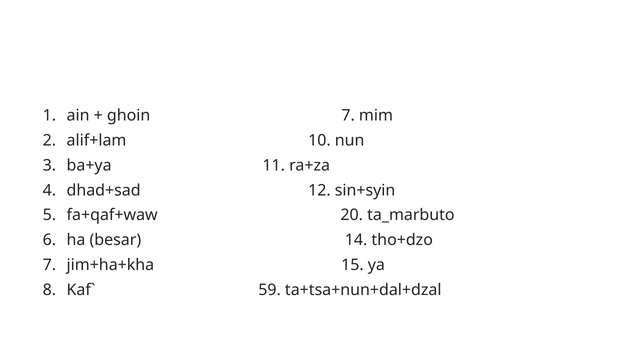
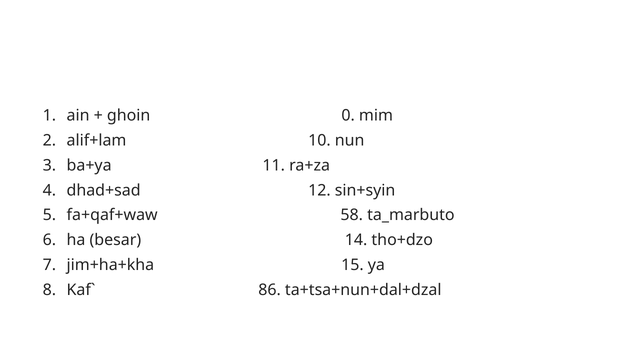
ghoin 7: 7 -> 0
20: 20 -> 58
59: 59 -> 86
